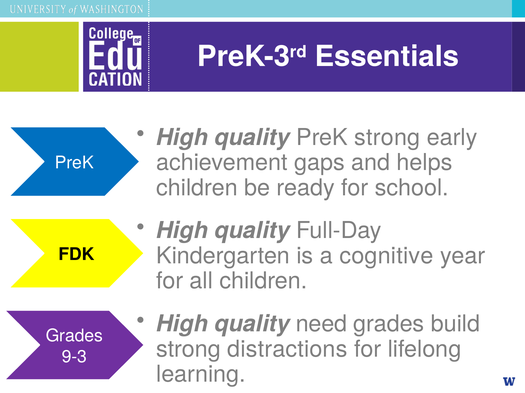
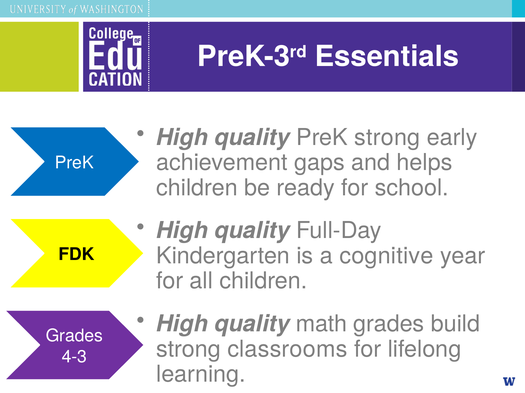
need: need -> math
distractions: distractions -> classrooms
9-3: 9-3 -> 4-3
